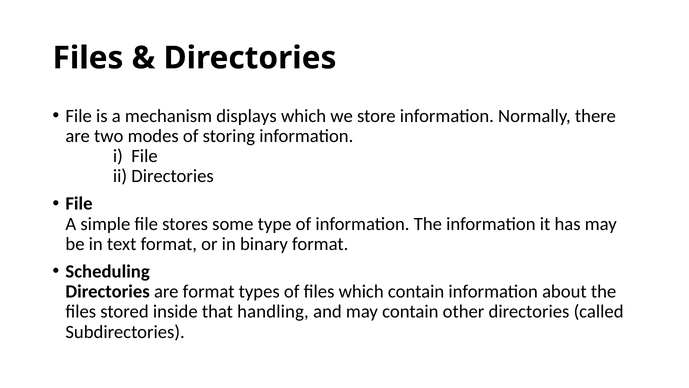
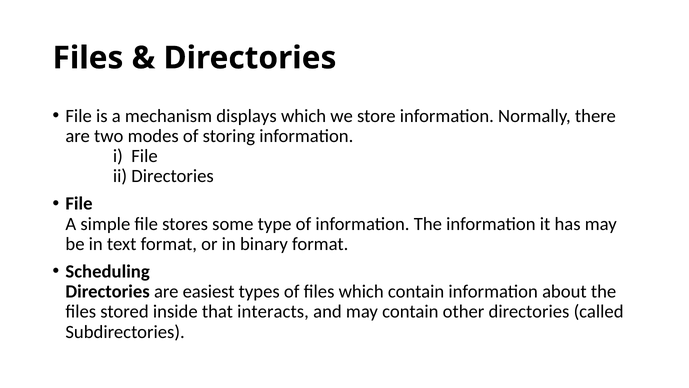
are format: format -> easiest
handling: handling -> interacts
